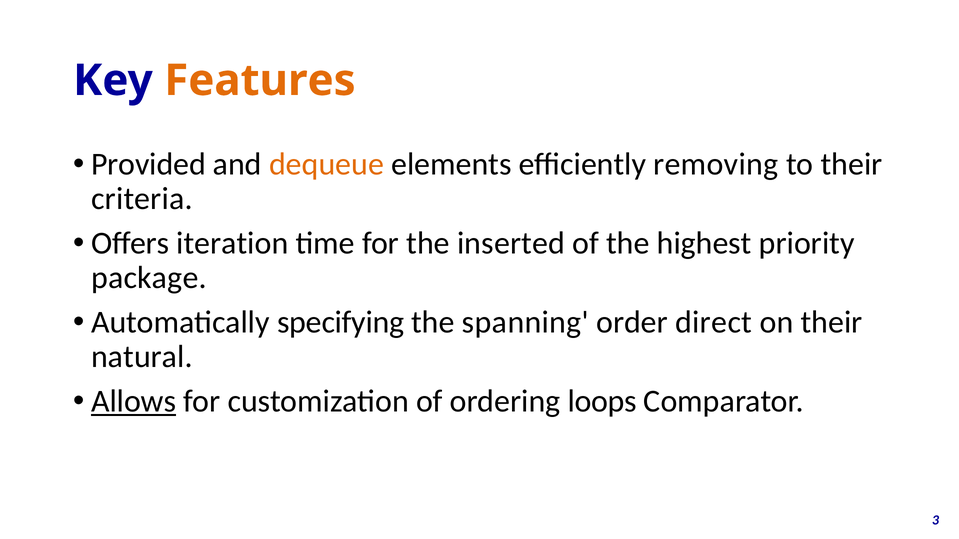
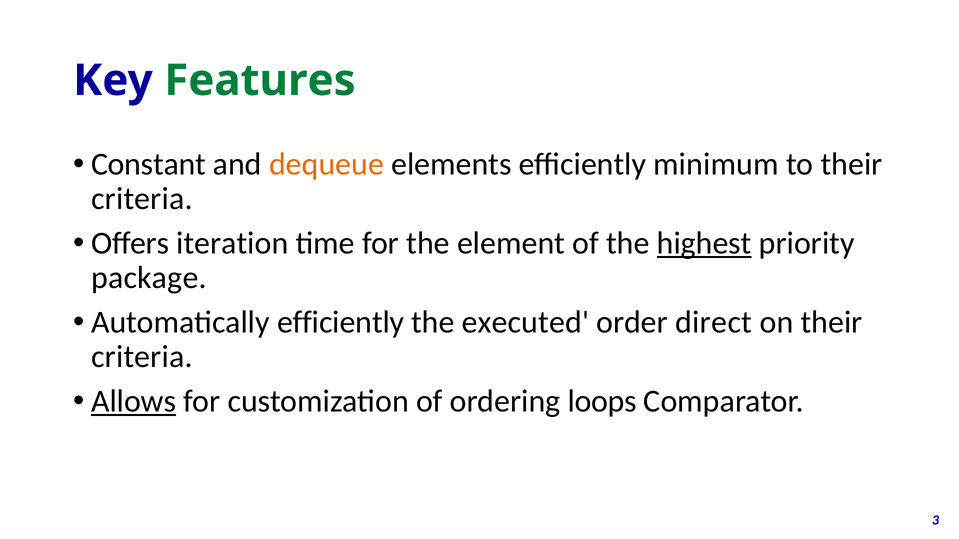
Features colour: orange -> green
Provided: Provided -> Constant
removing: removing -> minimum
inserted: inserted -> element
highest underline: none -> present
Automatically specifying: specifying -> efficiently
spanning: spanning -> executed
natural at (142, 357): natural -> criteria
